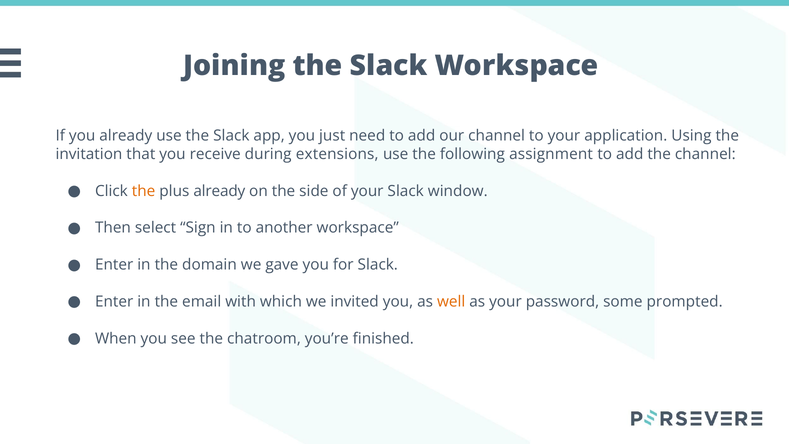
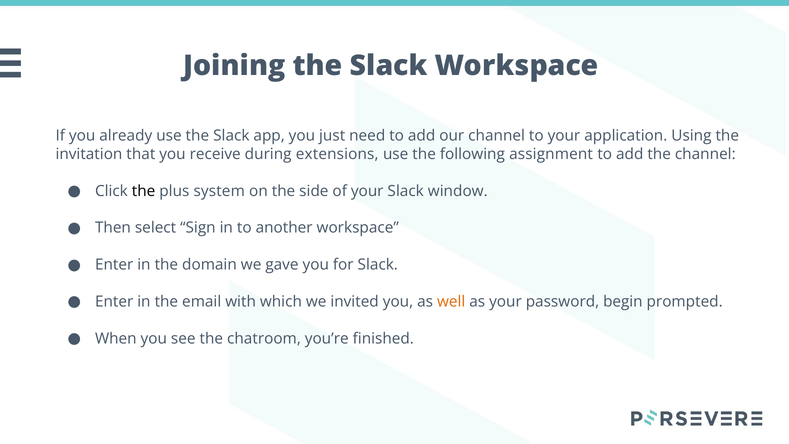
the at (144, 191) colour: orange -> black
plus already: already -> system
some: some -> begin
